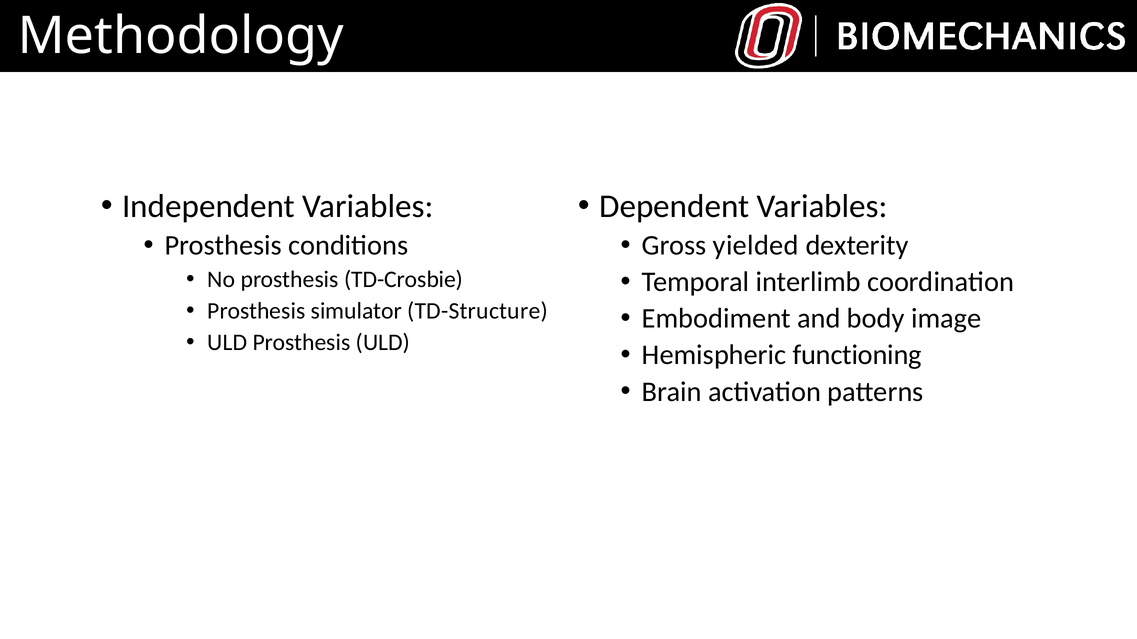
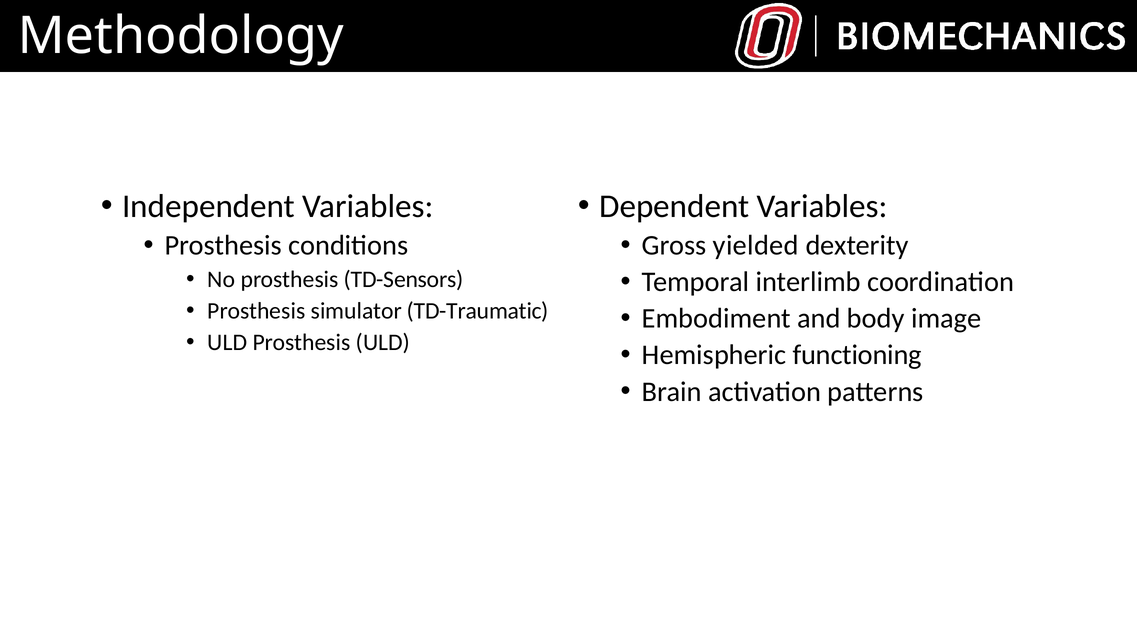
TD-Crosbie: TD-Crosbie -> TD-Sensors
TD-Structure: TD-Structure -> TD-Traumatic
